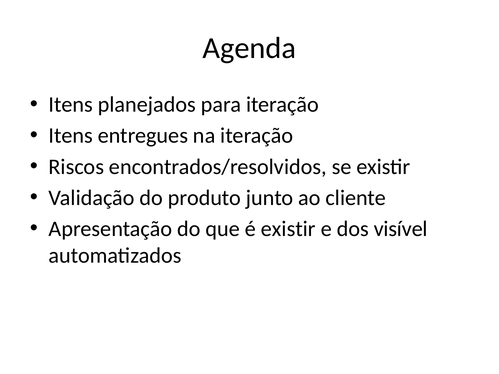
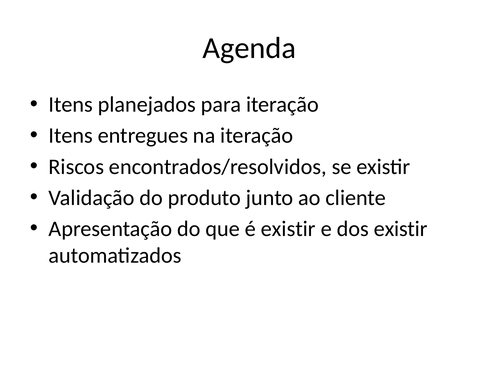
dos visível: visível -> existir
